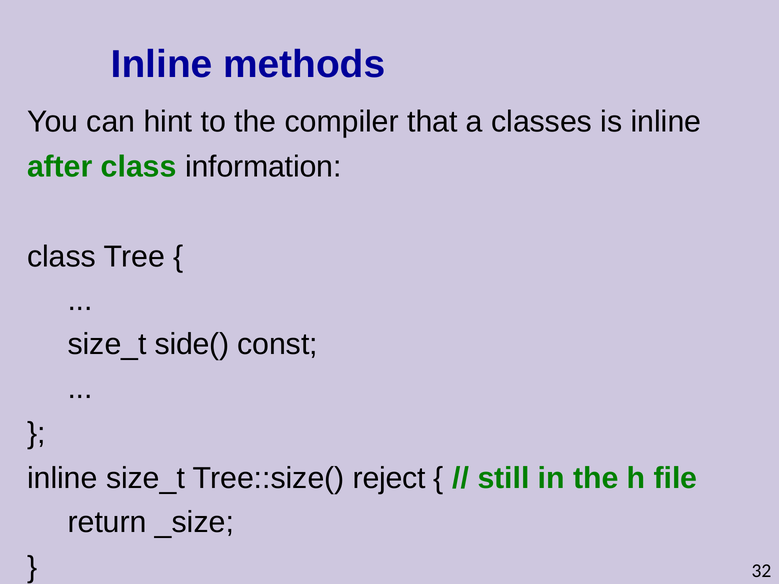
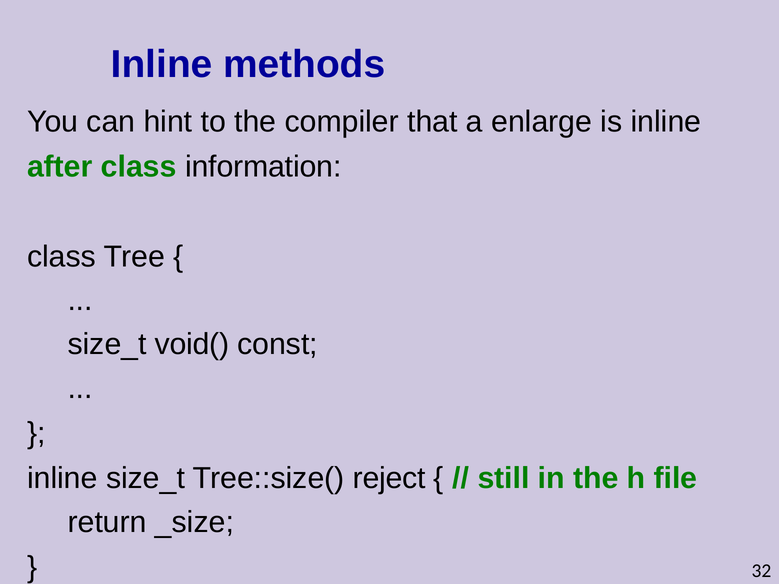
classes: classes -> enlarge
side(: side( -> void(
